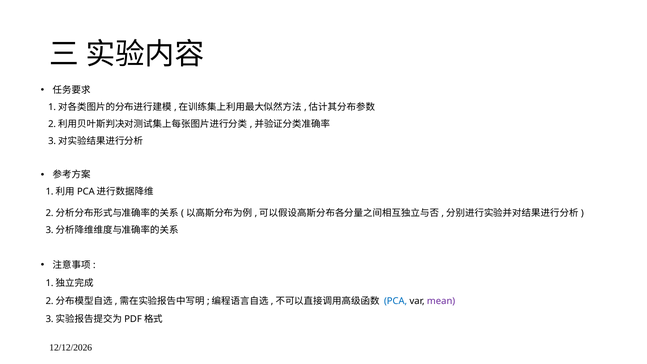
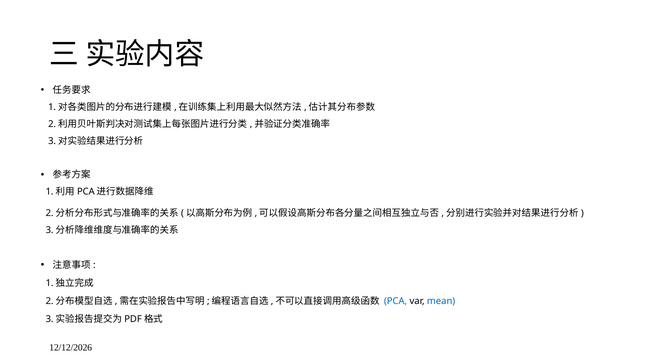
mean colour: purple -> blue
